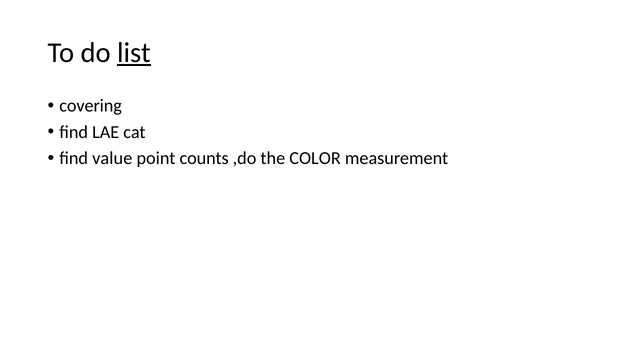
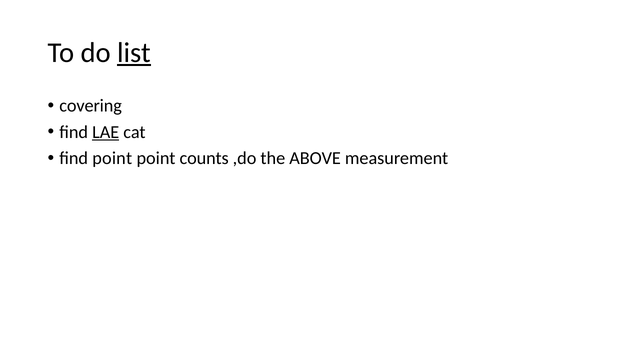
LAE underline: none -> present
find value: value -> point
COLOR: COLOR -> ABOVE
